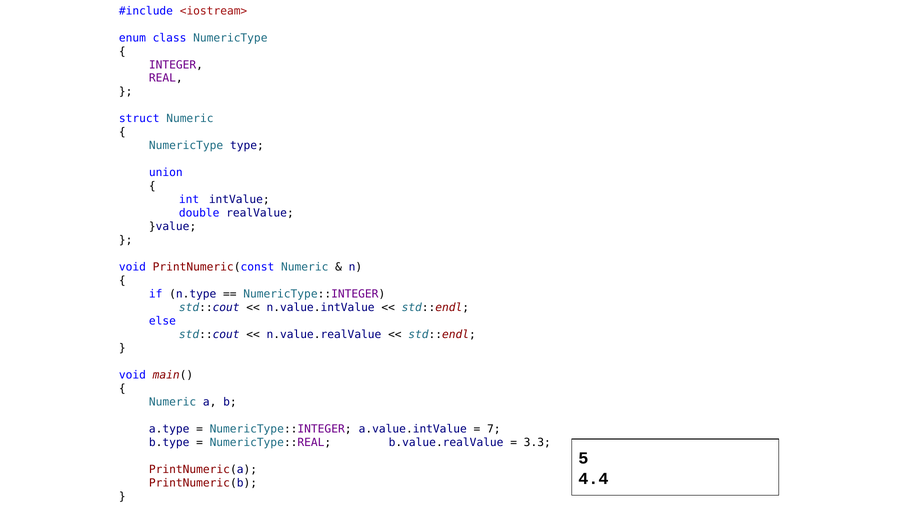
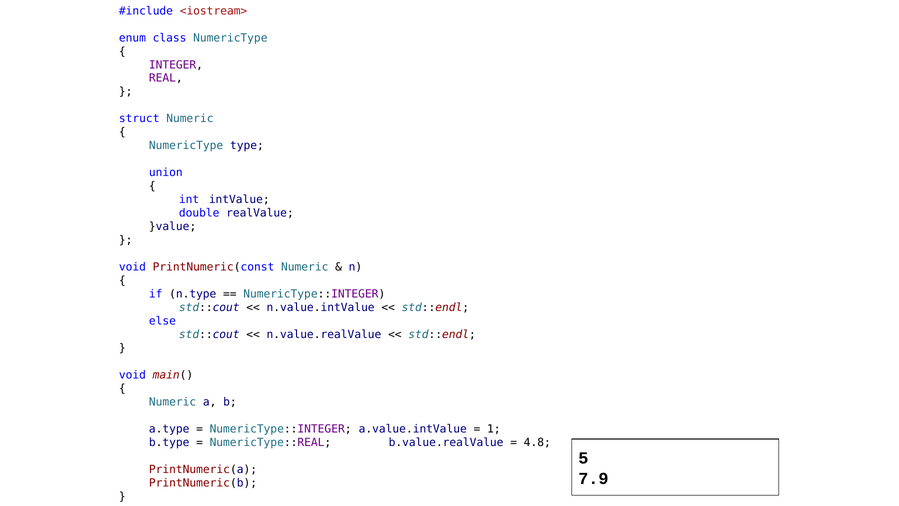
7: 7 -> 1
3.3: 3.3 -> 4.8
4.4: 4.4 -> 7.9
